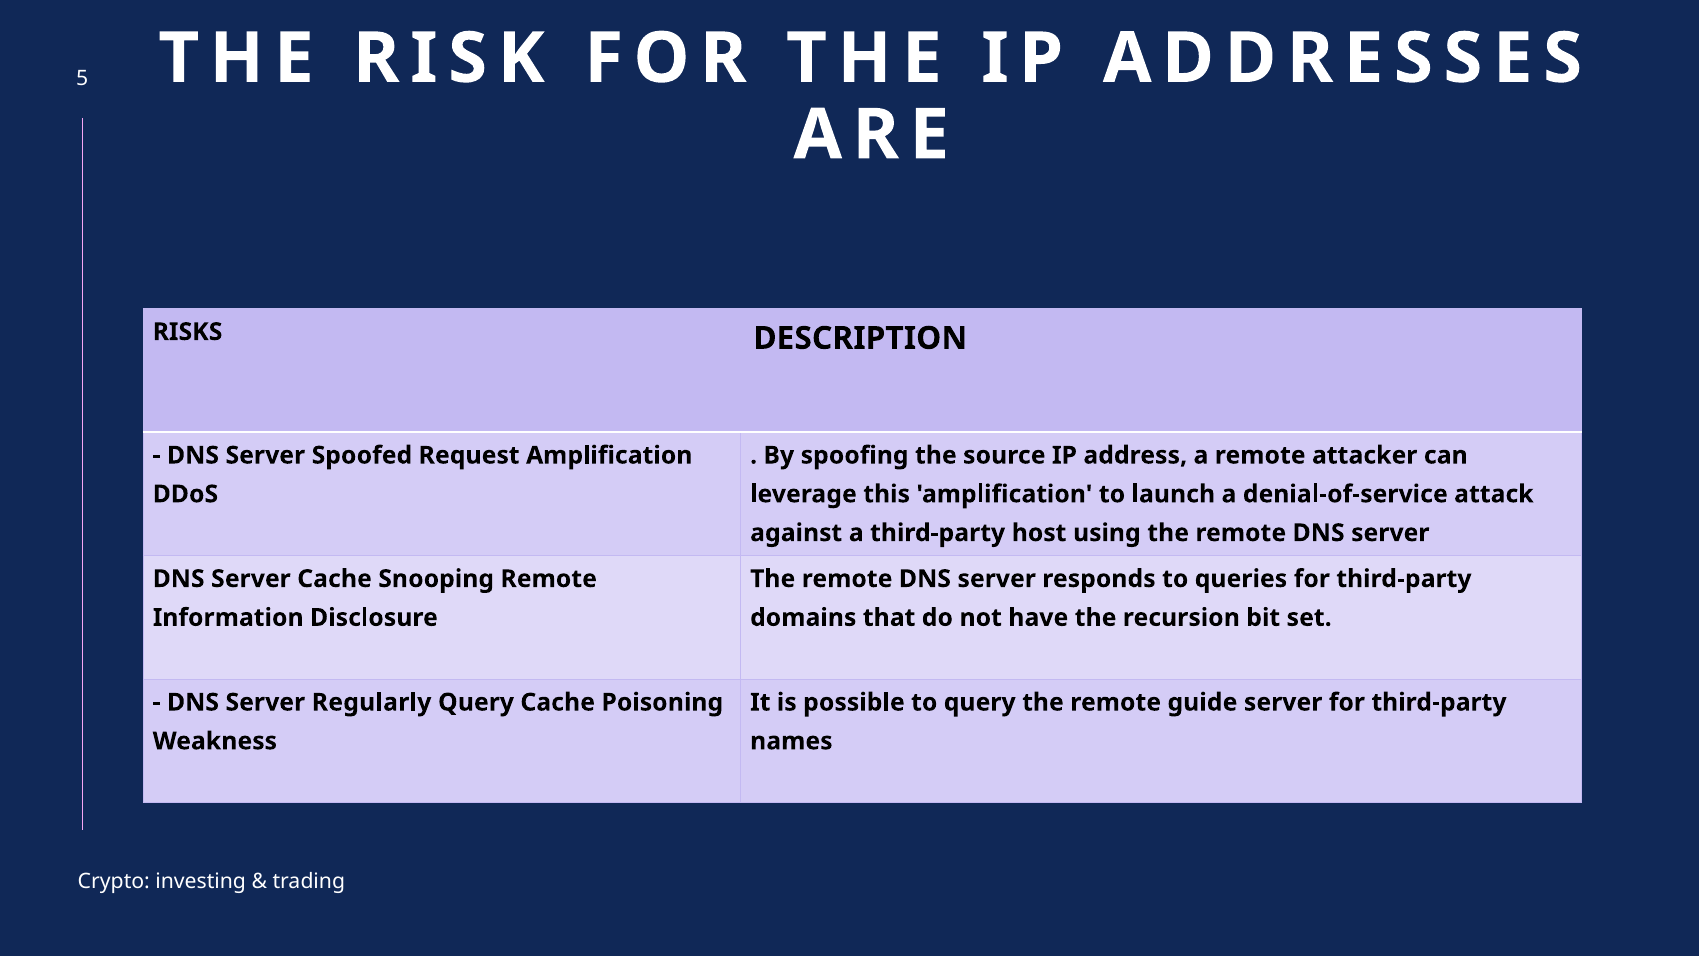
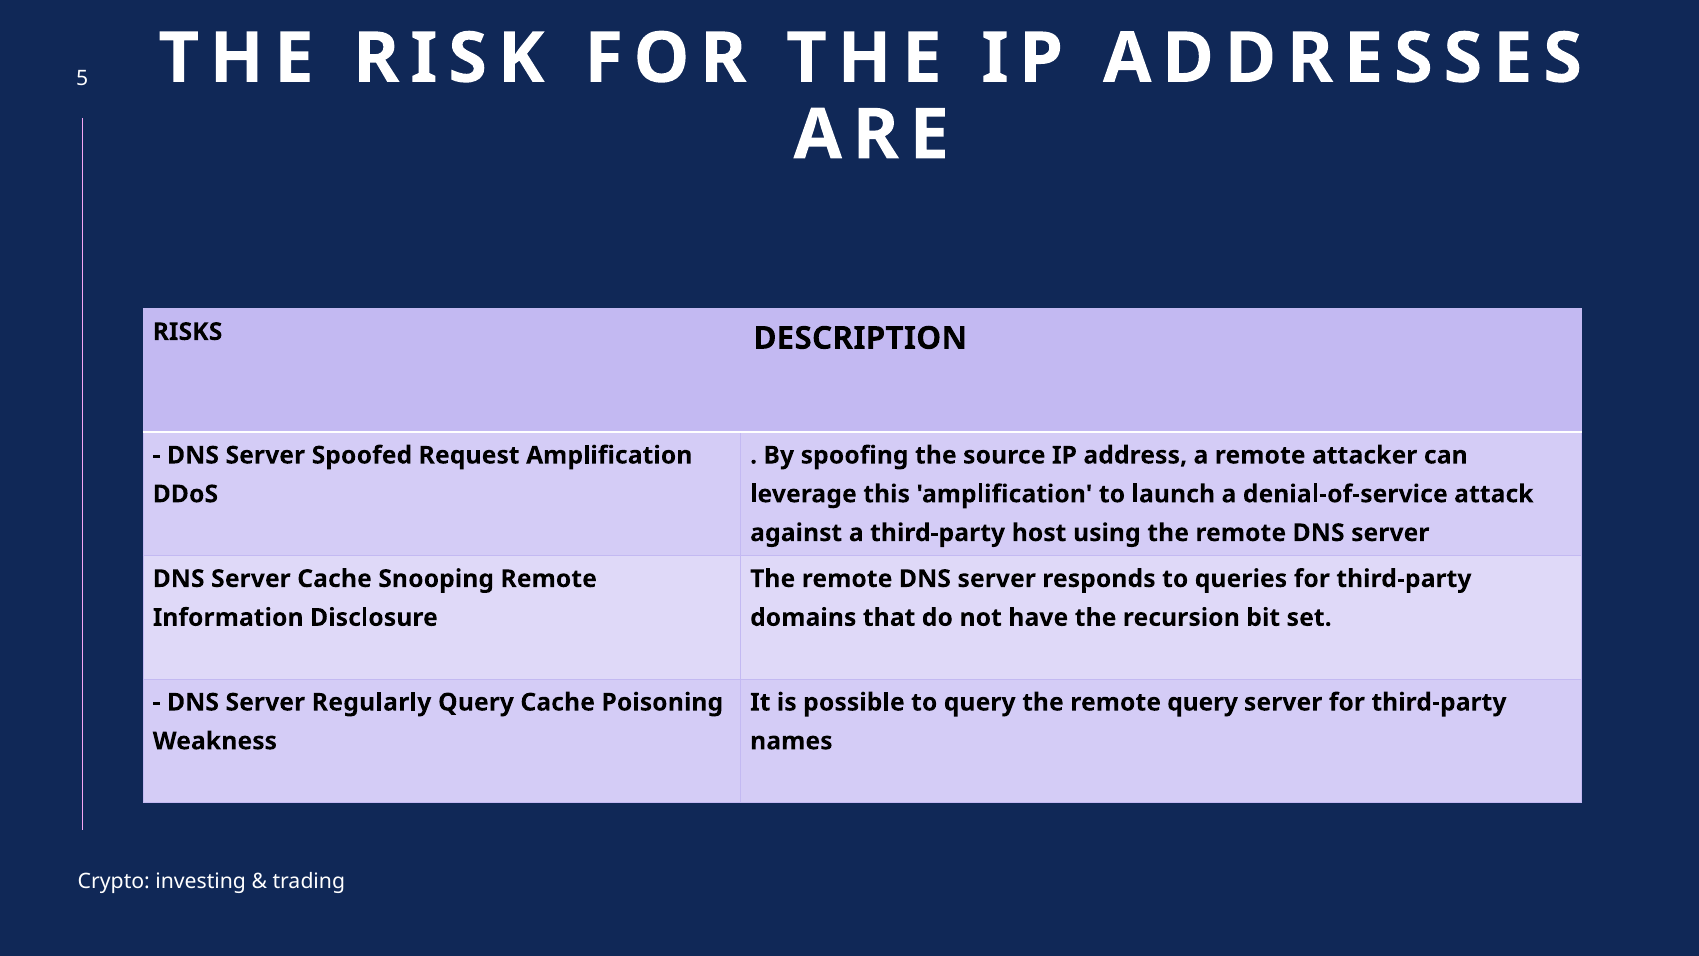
remote guide: guide -> query
